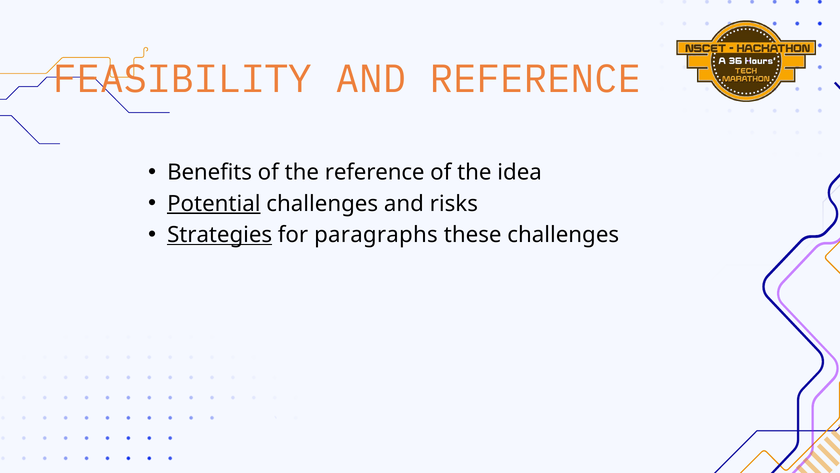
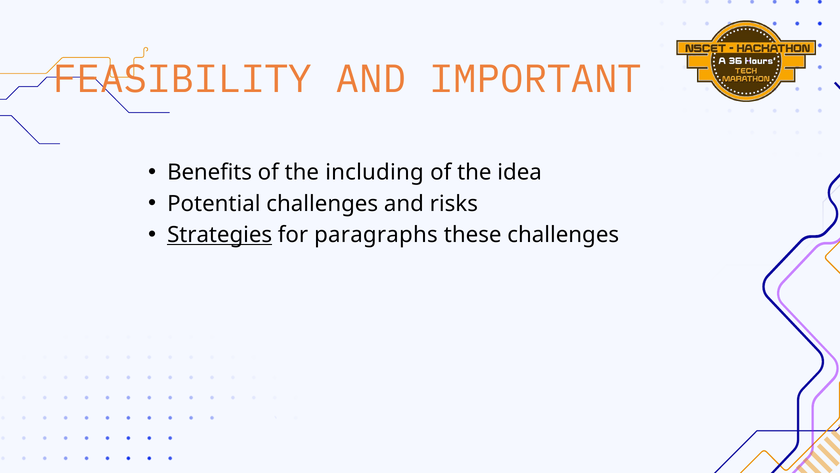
AND REFERENCE: REFERENCE -> IMPORTANT
the reference: reference -> including
Potential underline: present -> none
